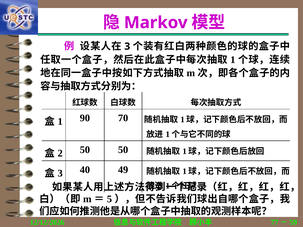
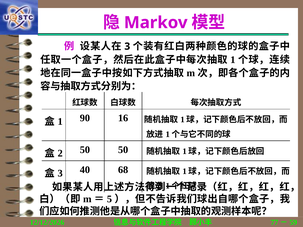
70: 70 -> 16
49: 49 -> 68
